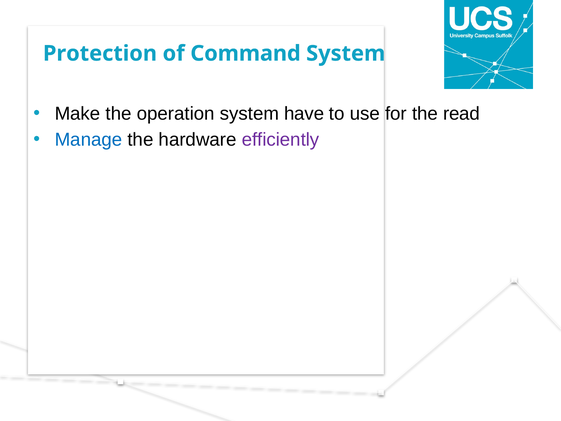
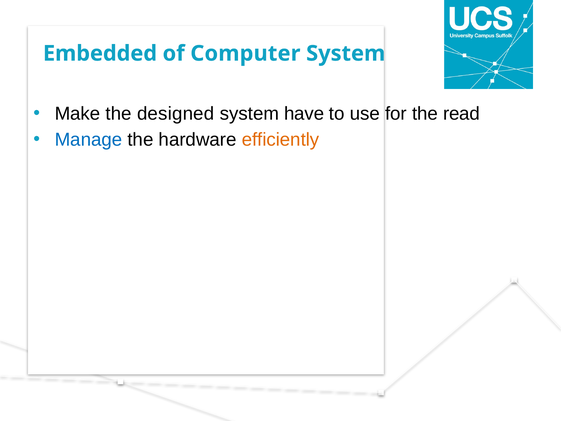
Protection: Protection -> Embedded
Command: Command -> Computer
operation: operation -> designed
efficiently colour: purple -> orange
